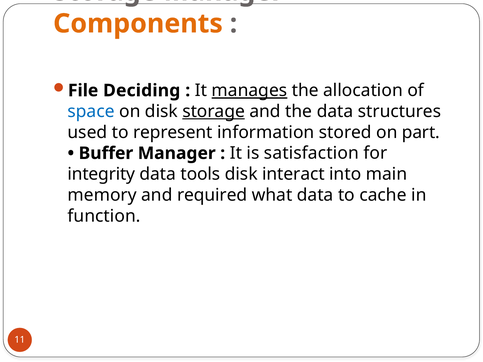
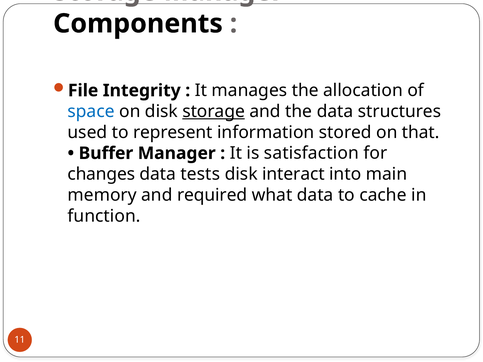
Components colour: orange -> black
Deciding: Deciding -> Integrity
manages underline: present -> none
part: part -> that
integrity: integrity -> changes
tools: tools -> tests
